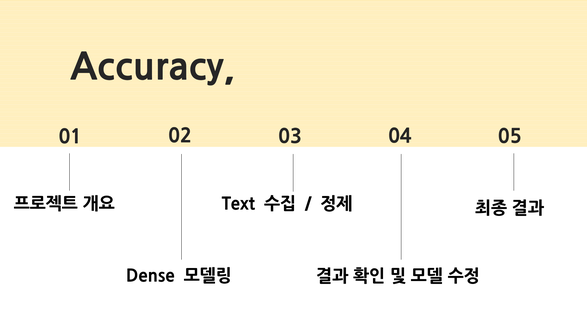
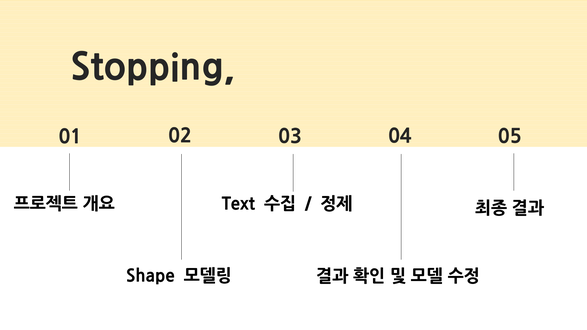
Accuracy: Accuracy -> Stopping
Dense: Dense -> Shape
